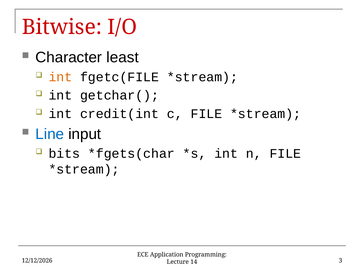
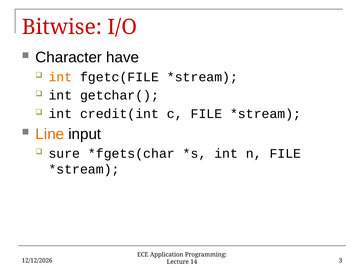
least: least -> have
Line colour: blue -> orange
bits: bits -> sure
